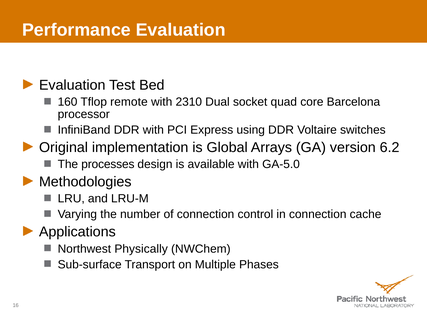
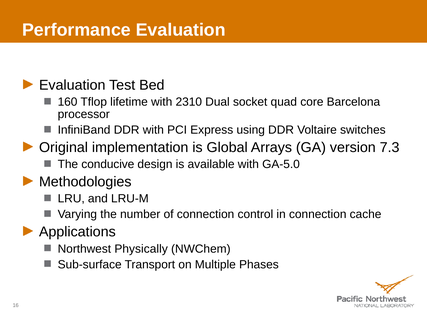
remote: remote -> lifetime
6.2: 6.2 -> 7.3
processes: processes -> conducive
